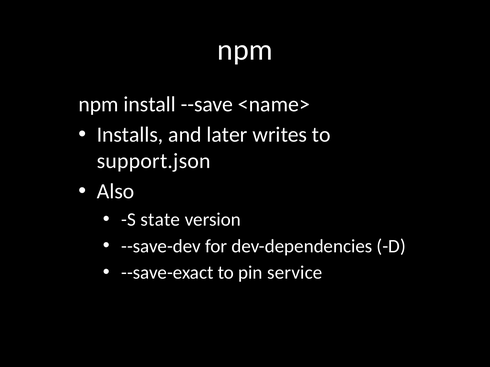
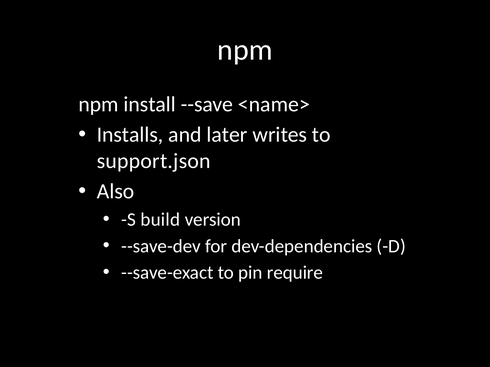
state: state -> build
service: service -> require
